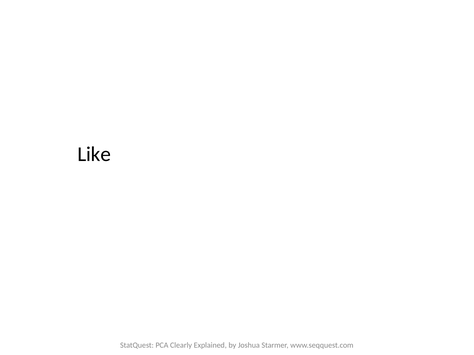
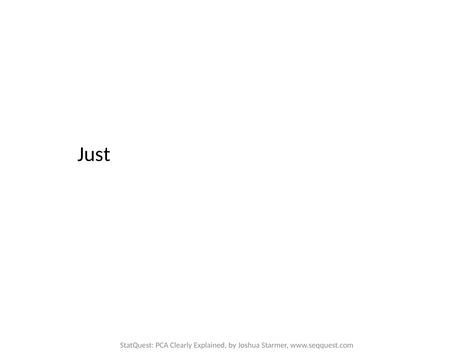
Like: Like -> Just
